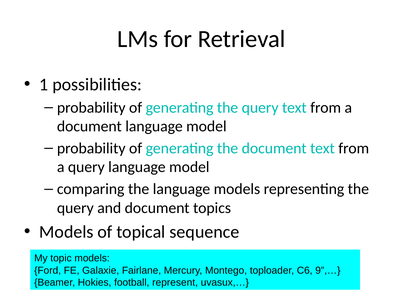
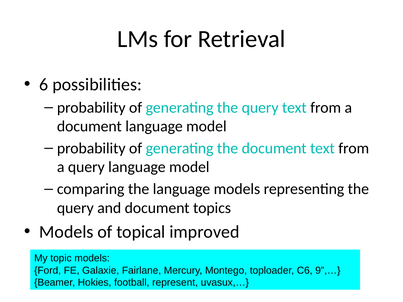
1: 1 -> 6
sequence: sequence -> improved
